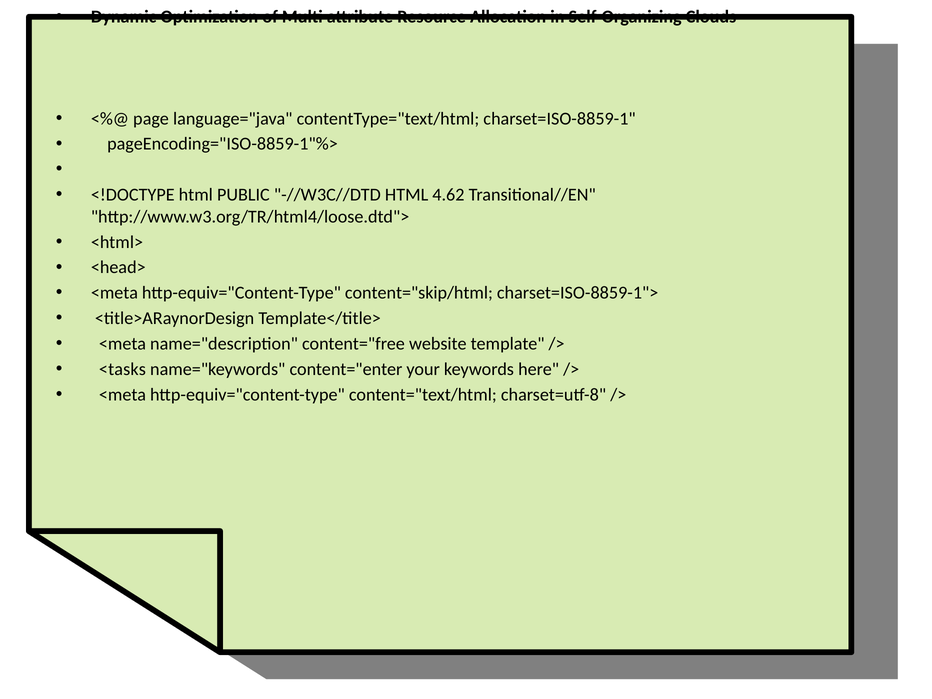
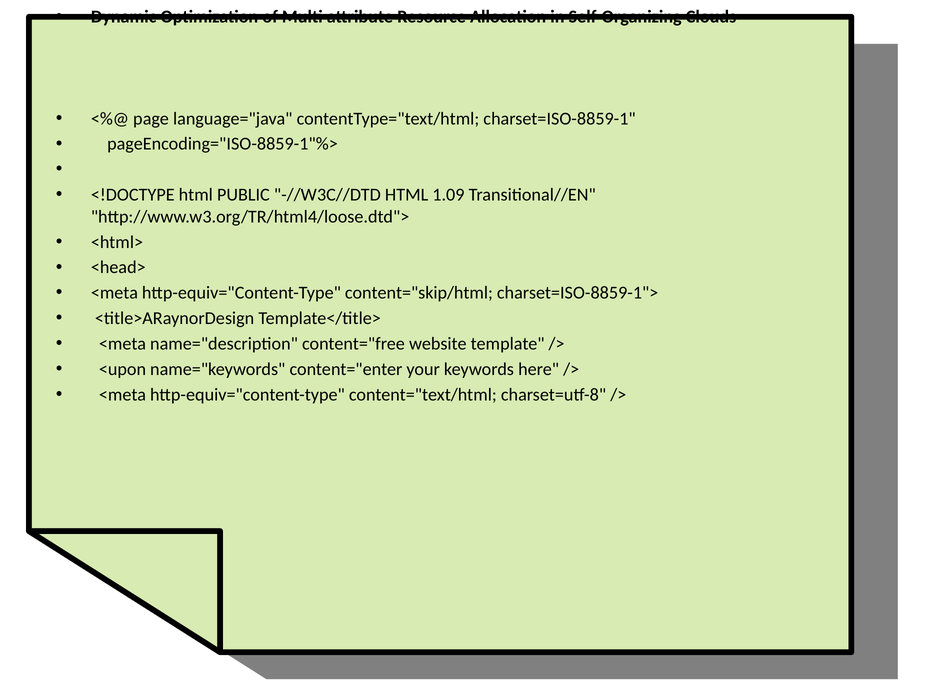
4.62: 4.62 -> 1.09
<tasks: <tasks -> <upon
